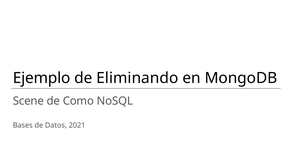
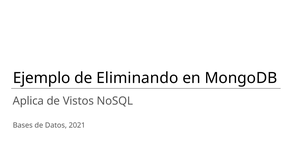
Scene: Scene -> Aplica
Como: Como -> Vistos
